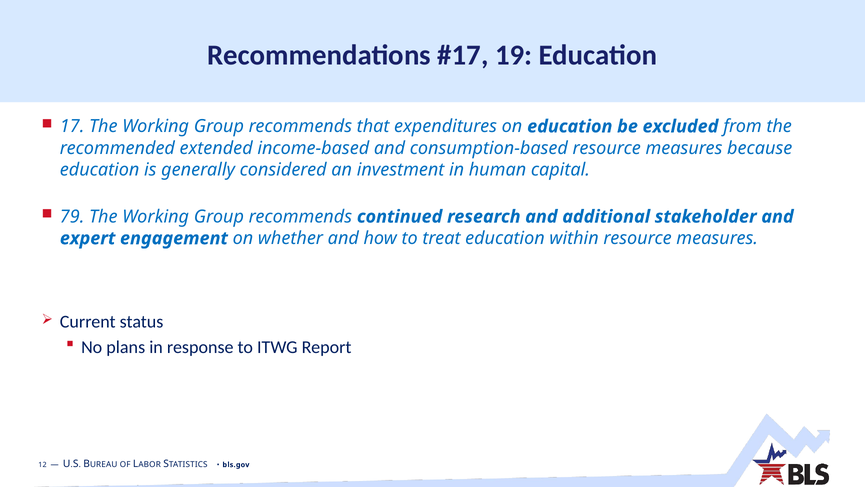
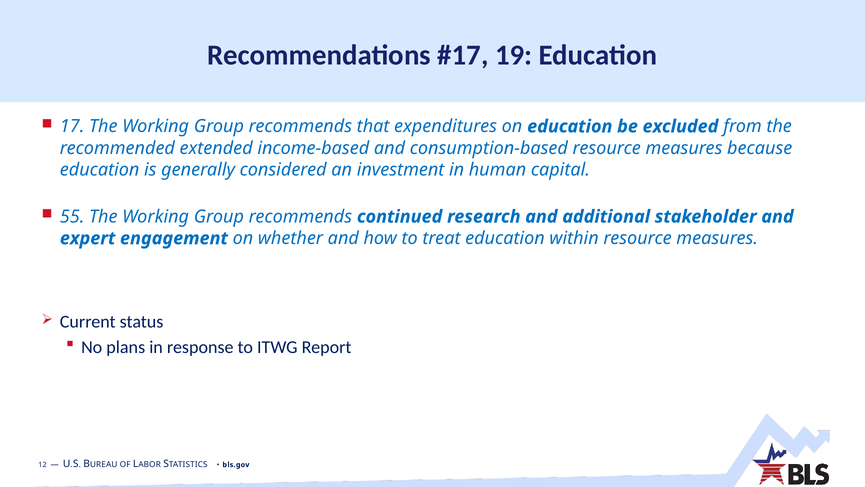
79: 79 -> 55
